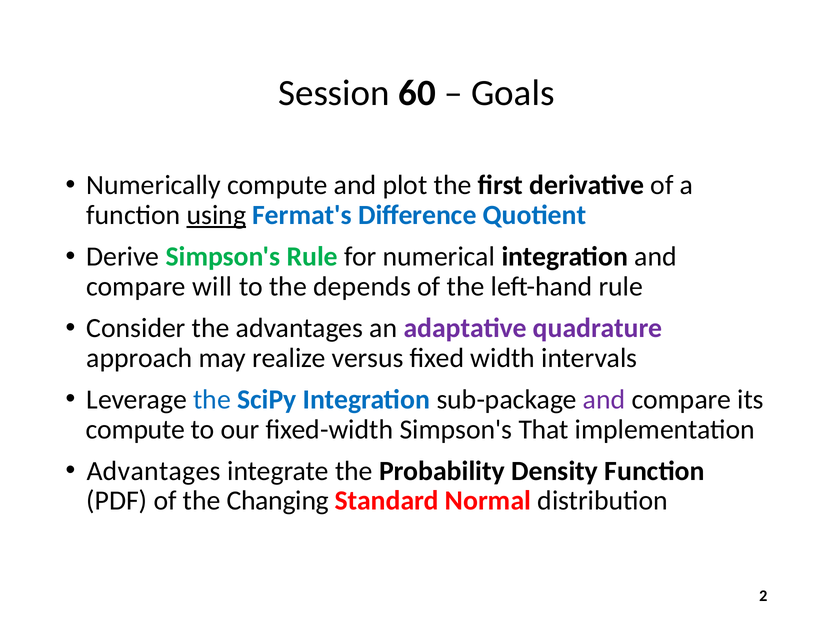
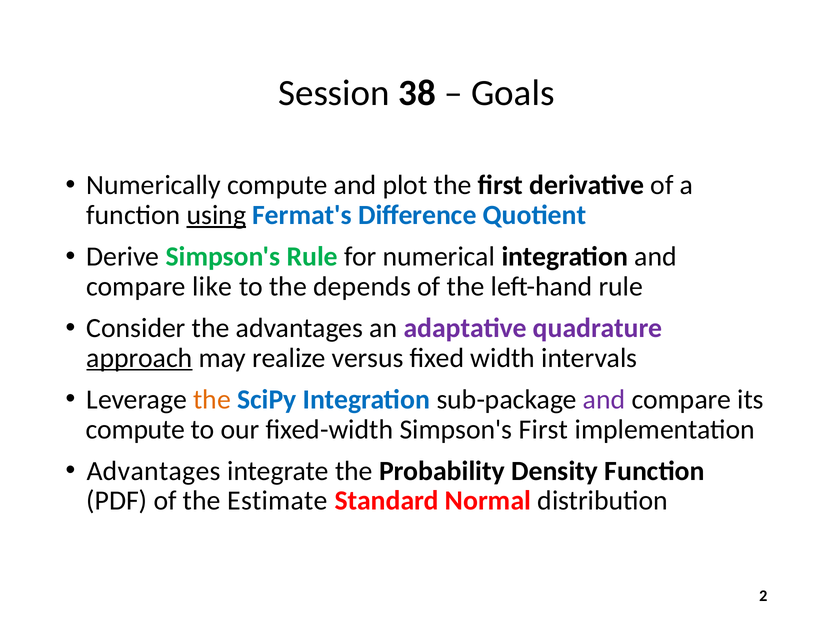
60: 60 -> 38
will: will -> like
approach underline: none -> present
the at (212, 400) colour: blue -> orange
Simpson's That: That -> First
Changing: Changing -> Estimate
